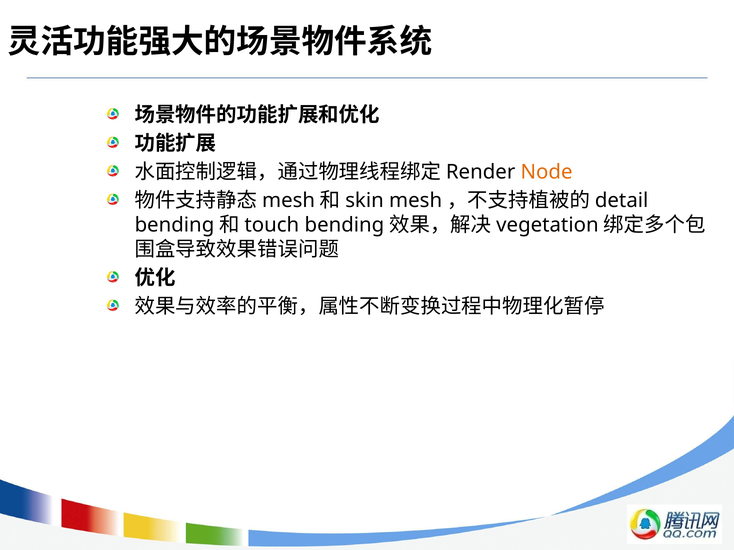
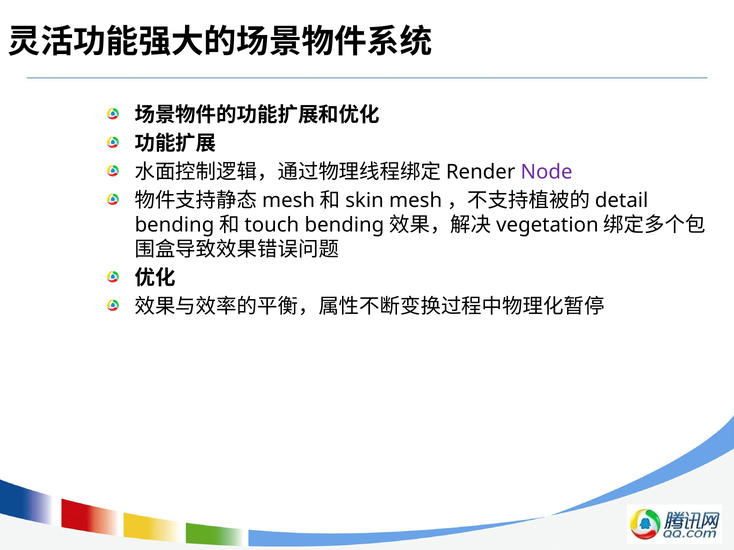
Node colour: orange -> purple
